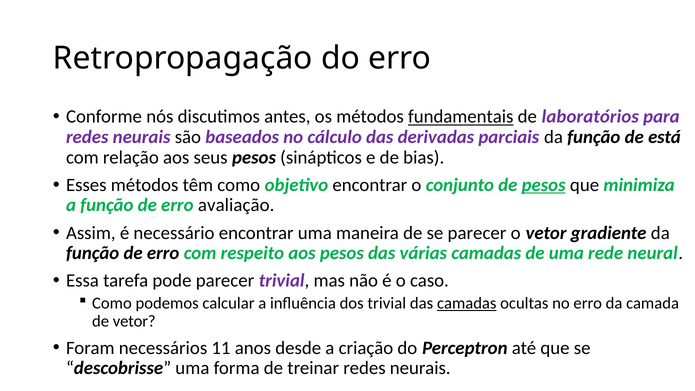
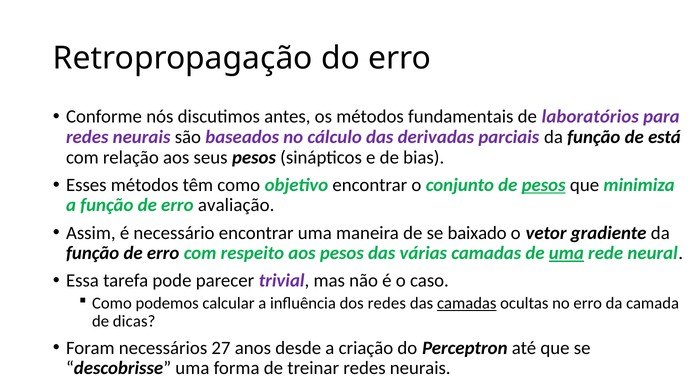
fundamentais underline: present -> none
se parecer: parecer -> baixado
uma at (566, 253) underline: none -> present
dos trivial: trivial -> redes
de vetor: vetor -> dicas
11: 11 -> 27
